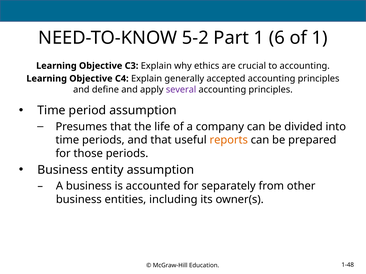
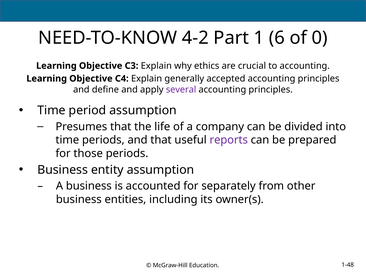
5-2: 5-2 -> 4-2
of 1: 1 -> 0
reports colour: orange -> purple
